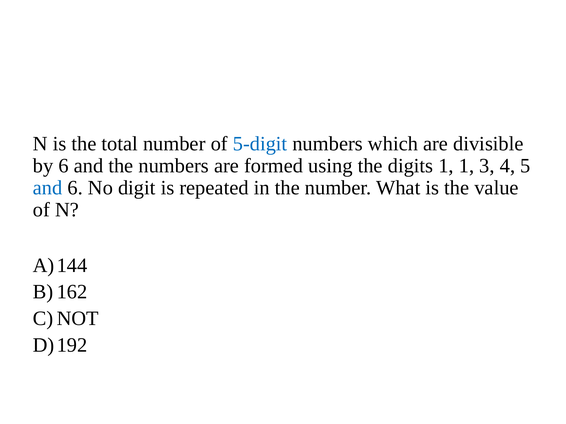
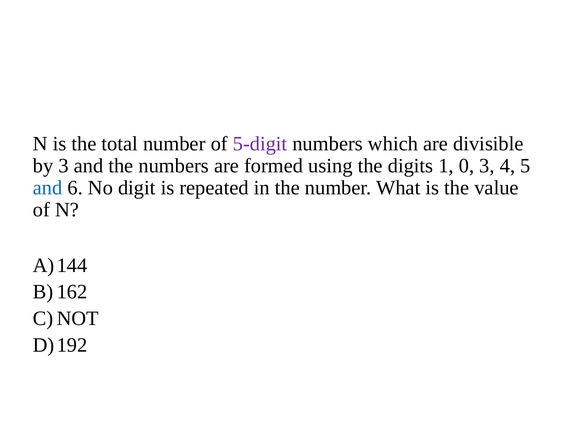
5-digit colour: blue -> purple
by 6: 6 -> 3
1 1: 1 -> 0
